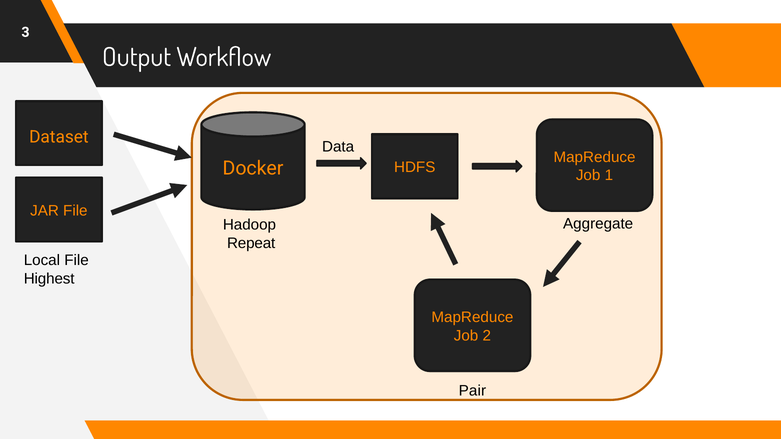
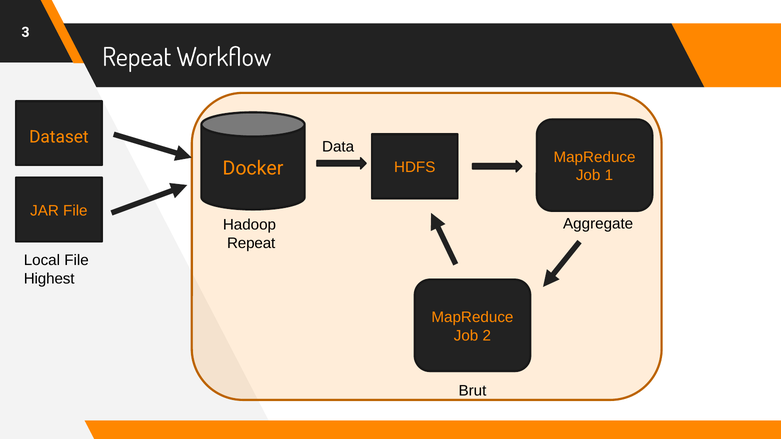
Output at (137, 57): Output -> Repeat
Pair: Pair -> Brut
